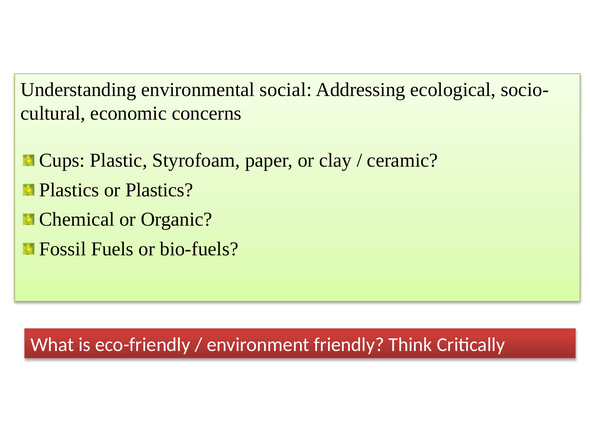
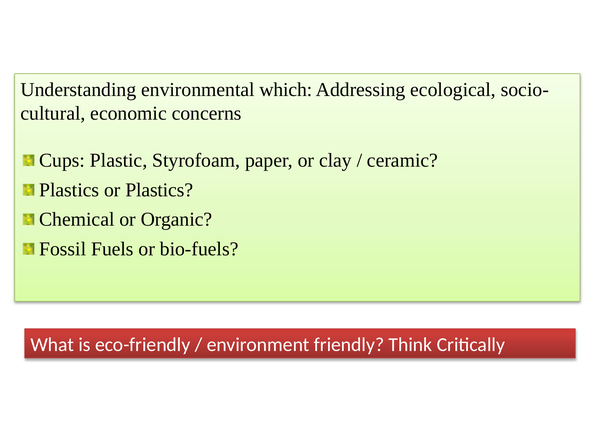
social: social -> which
